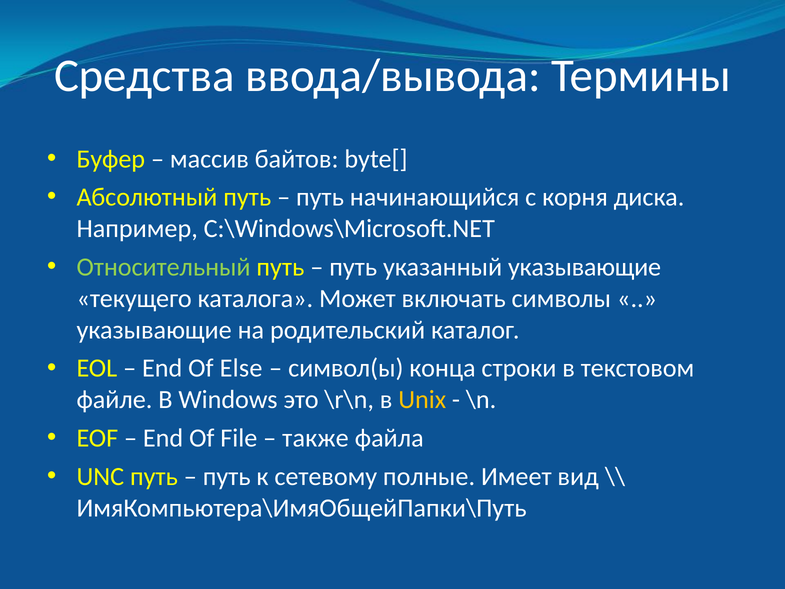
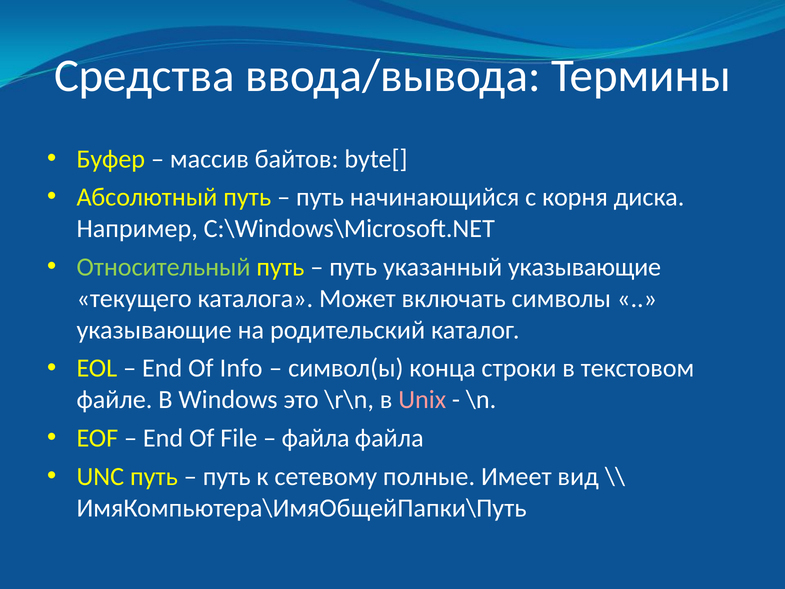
Else: Else -> Info
Unix colour: yellow -> pink
также at (315, 438): также -> файла
